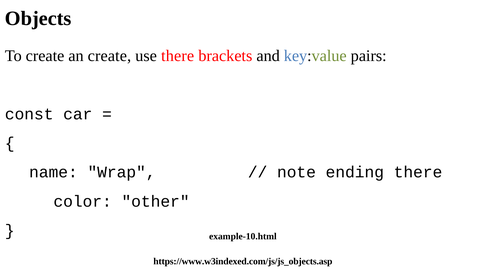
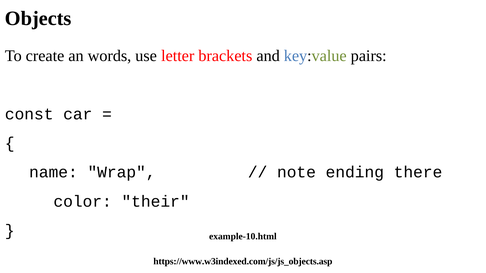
an create: create -> words
use there: there -> letter
other: other -> their
